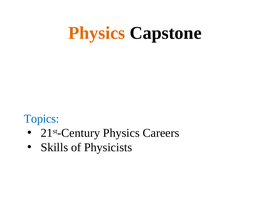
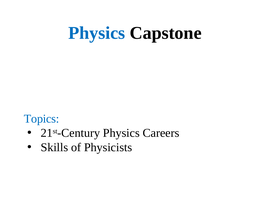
Physics at (97, 33) colour: orange -> blue
